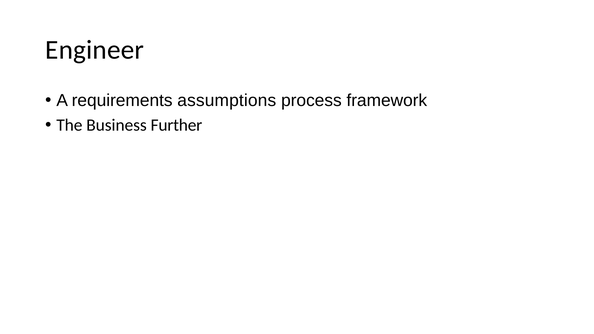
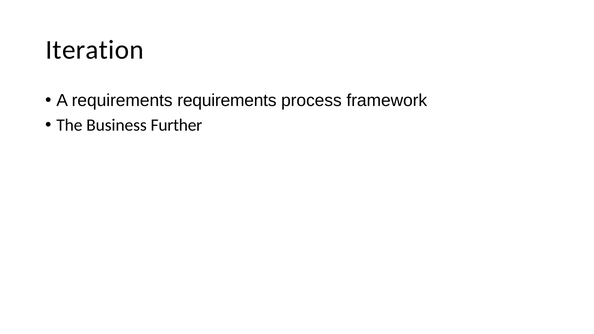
Engineer: Engineer -> Iteration
requirements assumptions: assumptions -> requirements
